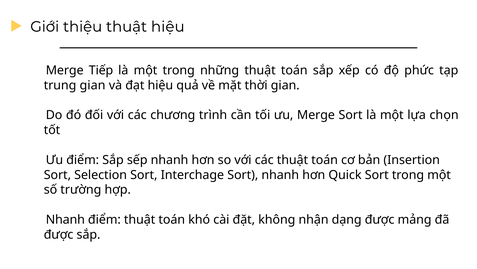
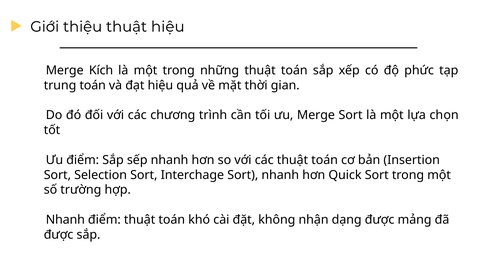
Tiếp: Tiếp -> Kích
trung gian: gian -> toán
